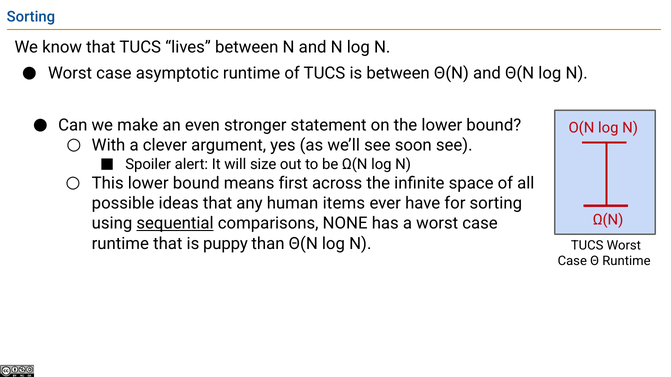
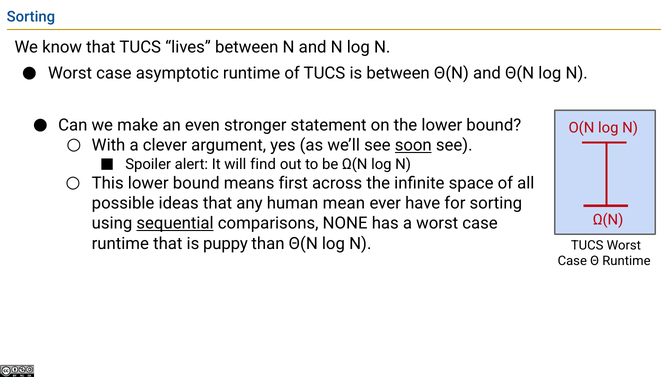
soon underline: none -> present
size: size -> find
items: items -> mean
